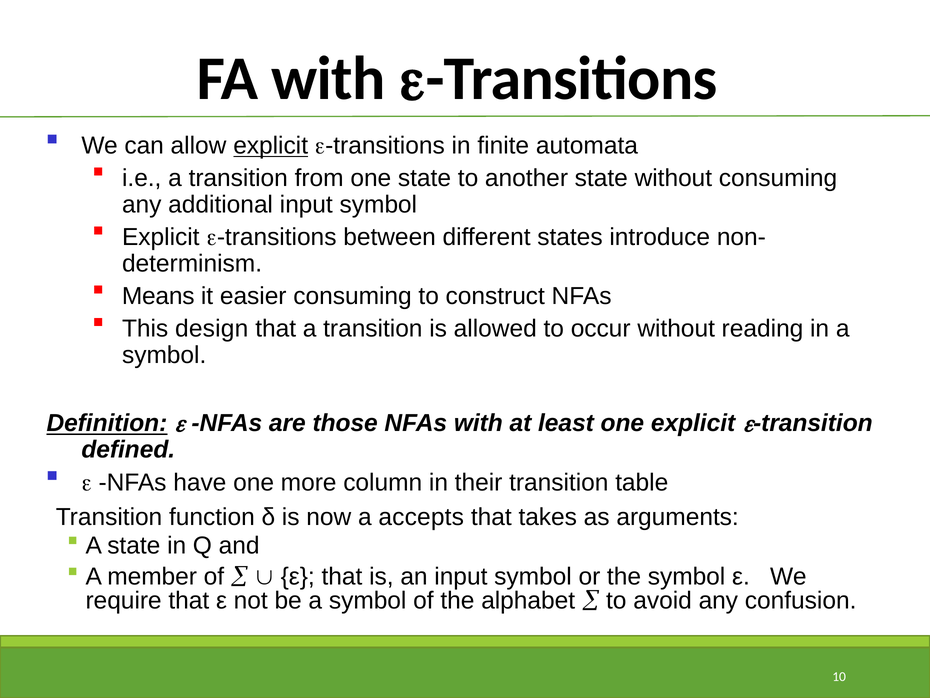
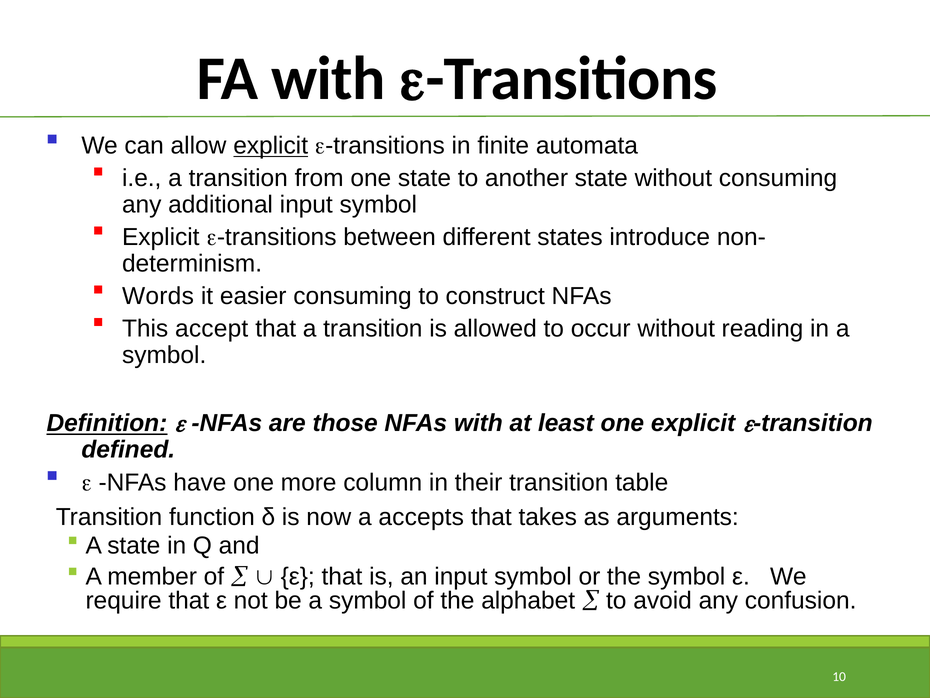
Means: Means -> Words
design: design -> accept
